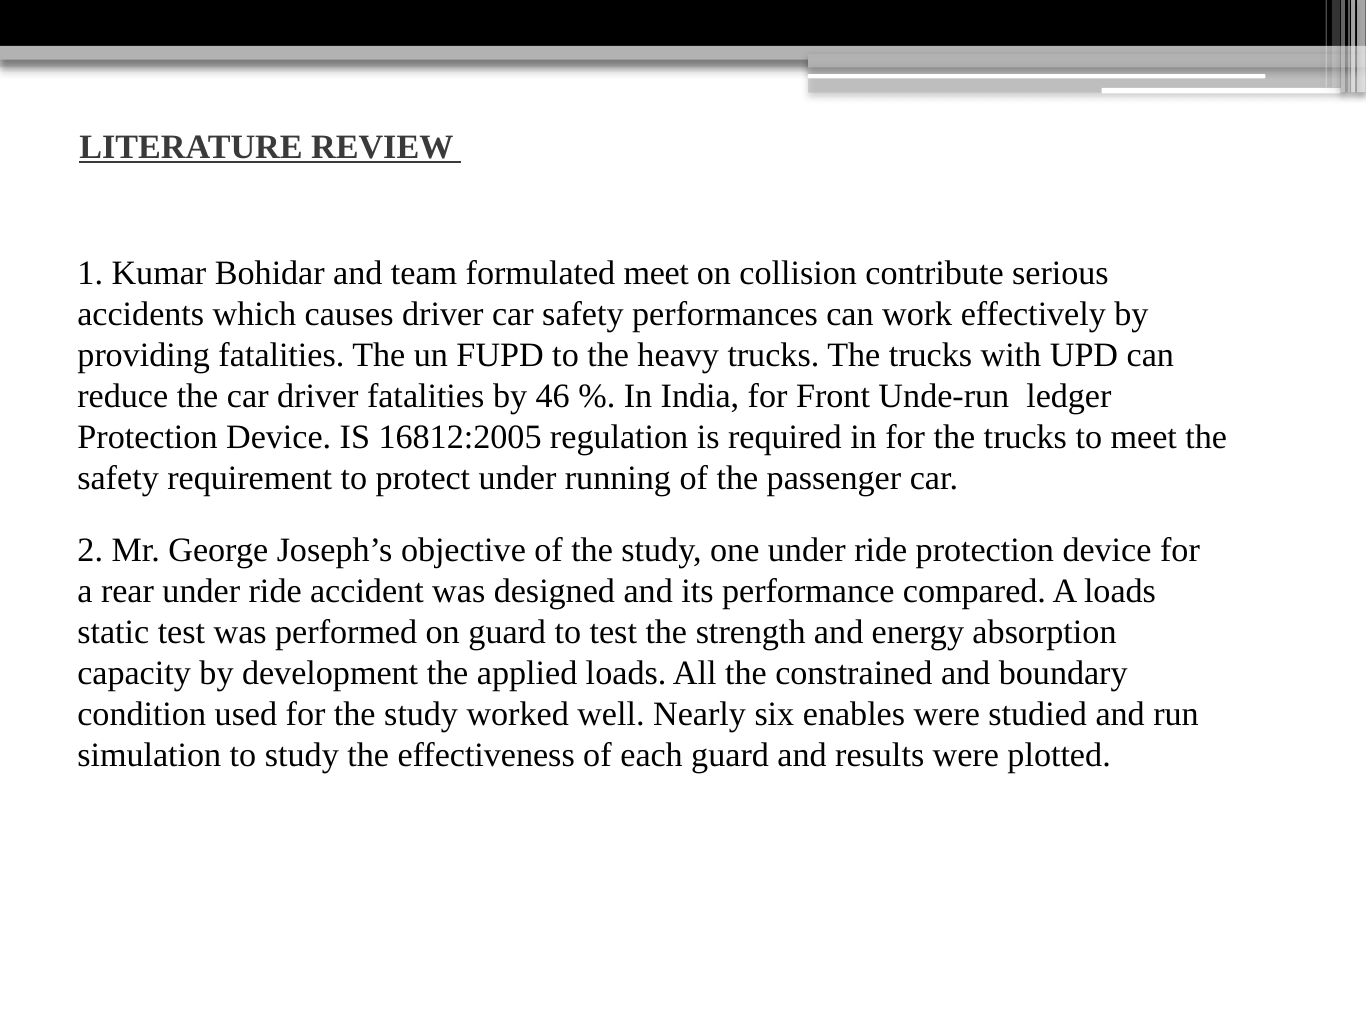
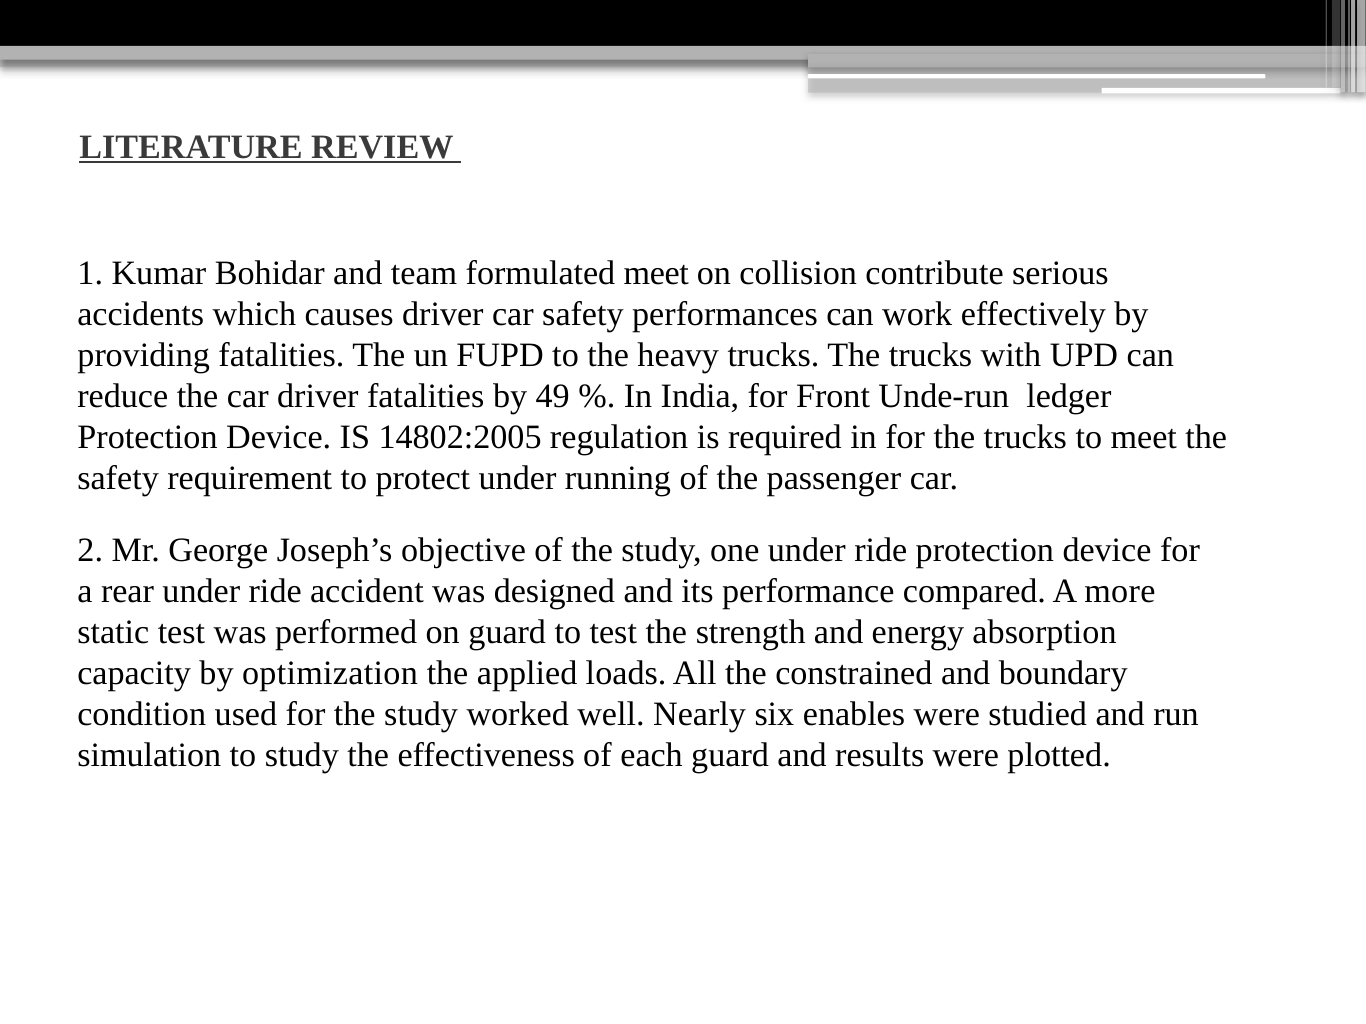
46: 46 -> 49
16812:2005: 16812:2005 -> 14802:2005
A loads: loads -> more
development: development -> optimization
